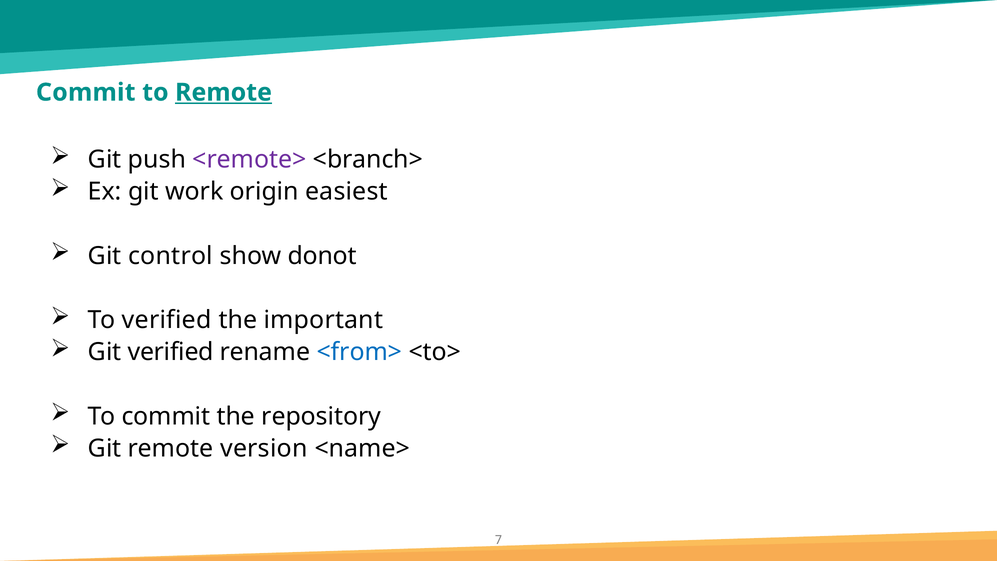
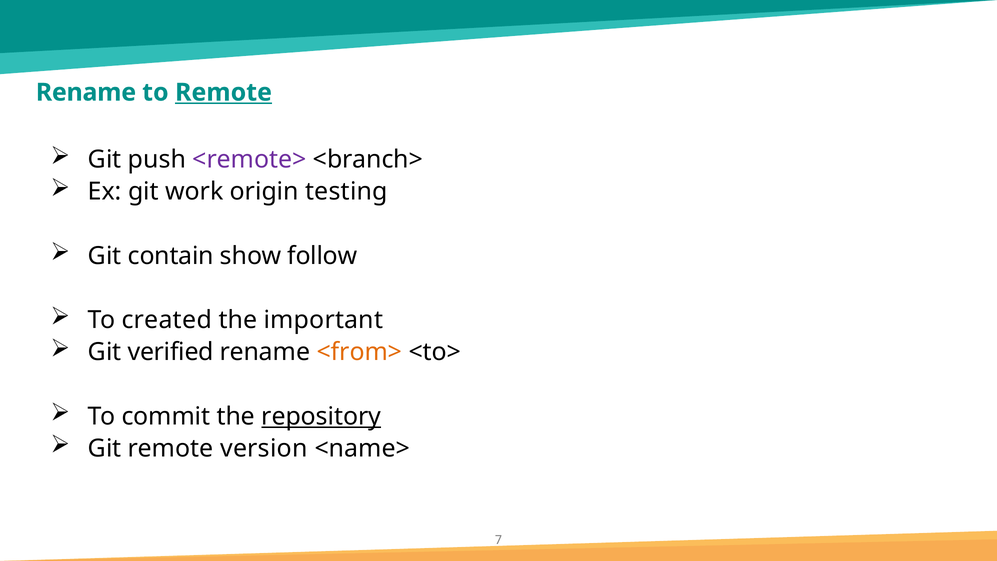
Commit at (86, 92): Commit -> Rename
easiest: easiest -> testing
control: control -> contain
donot: donot -> follow
To verified: verified -> created
<from> colour: blue -> orange
repository underline: none -> present
